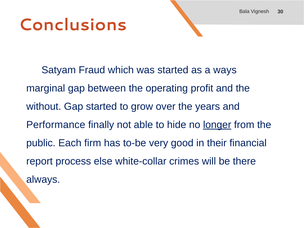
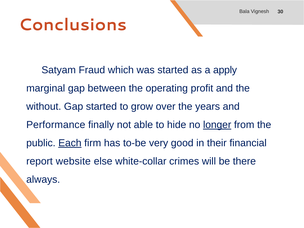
ways: ways -> apply
Each underline: none -> present
process: process -> website
